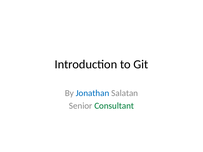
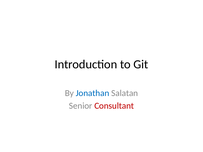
Consultant colour: green -> red
